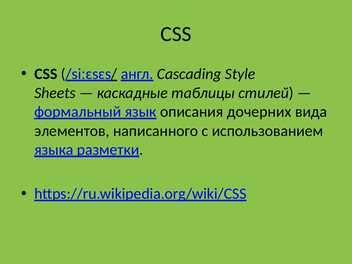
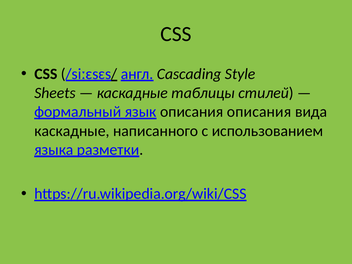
описания дочерних: дочерних -> описания
элементов at (72, 131): элементов -> каскадные
